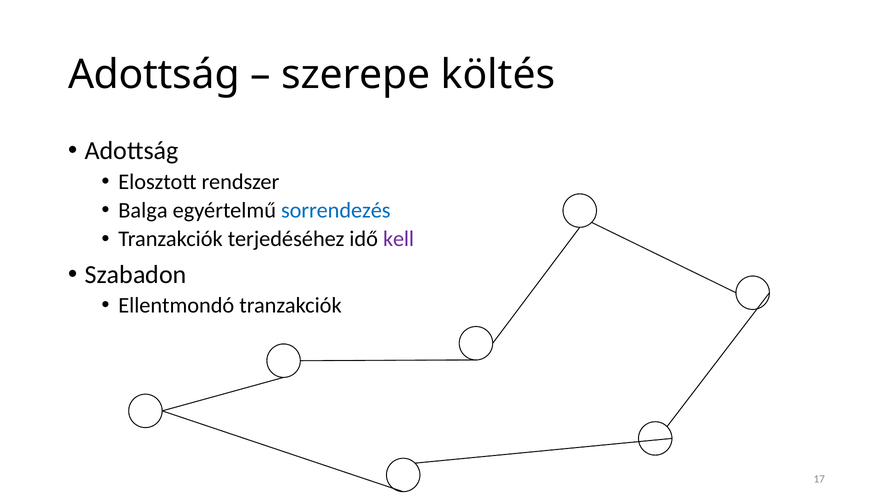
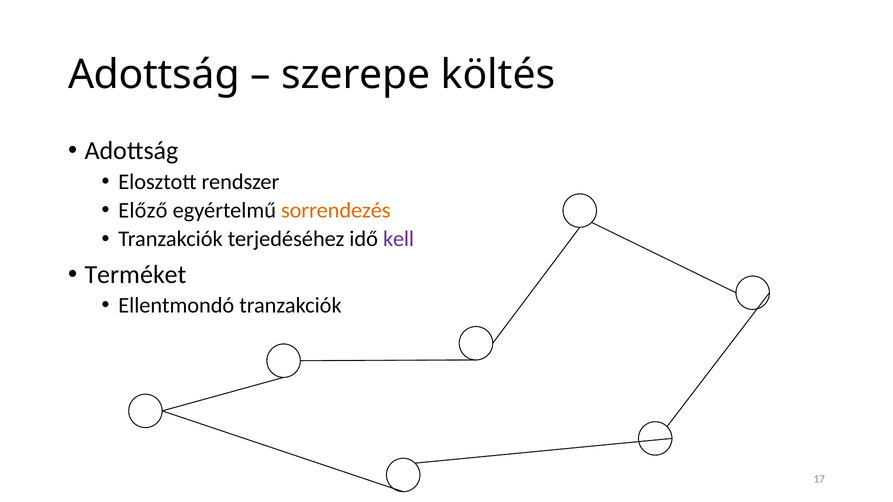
Balga: Balga -> Előző
sorrendezés colour: blue -> orange
Szabadon: Szabadon -> Terméket
